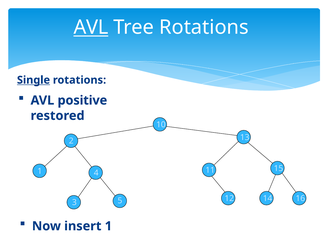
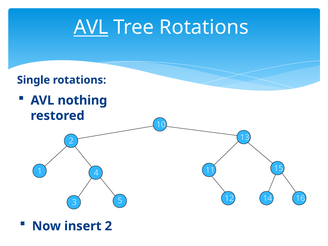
Single underline: present -> none
positive: positive -> nothing
insert 1: 1 -> 2
